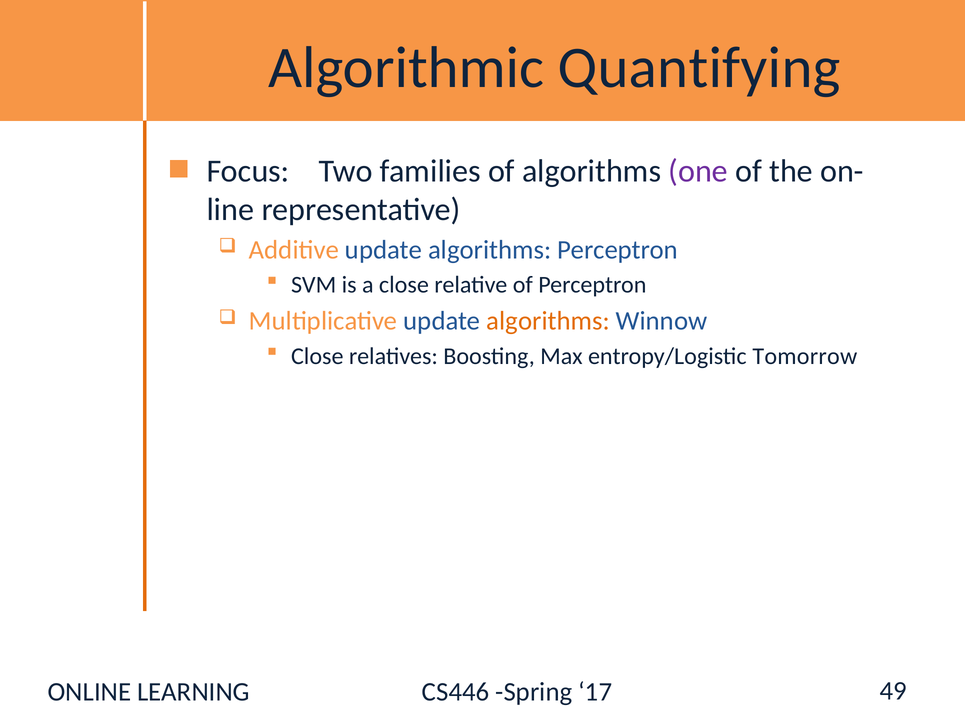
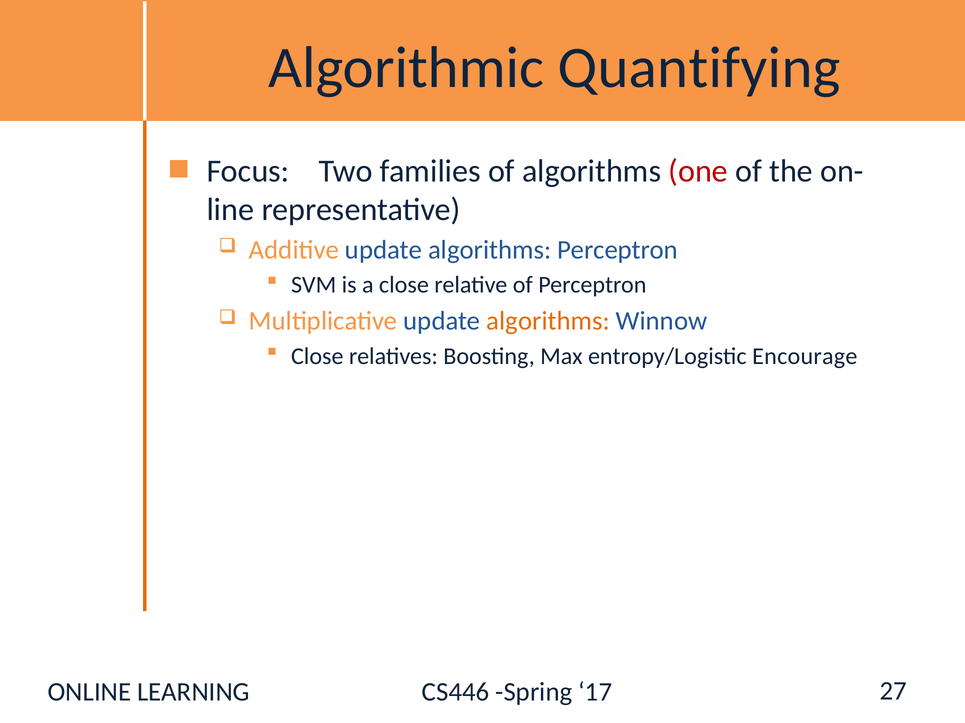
one colour: purple -> red
Tomorrow: Tomorrow -> Encourage
49: 49 -> 27
